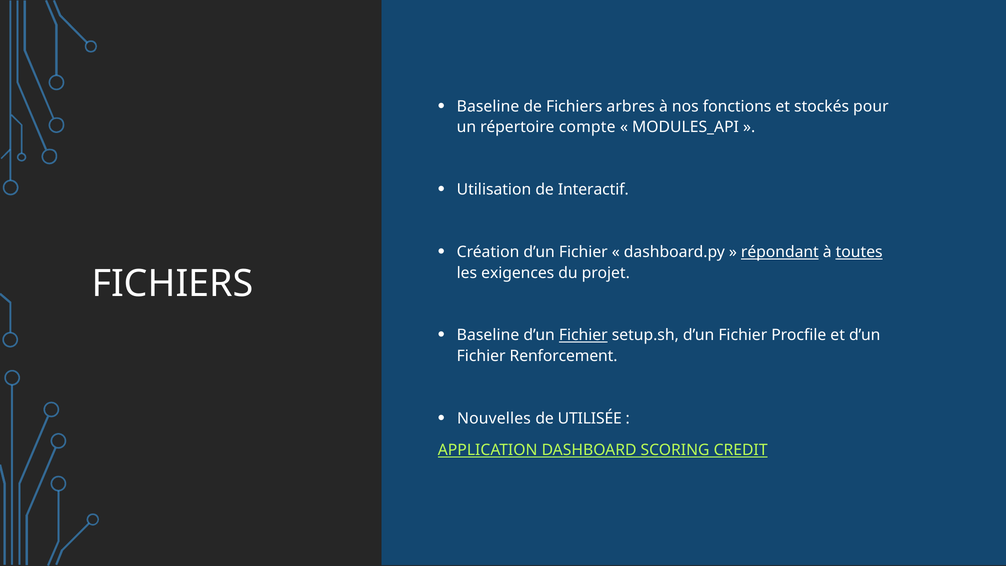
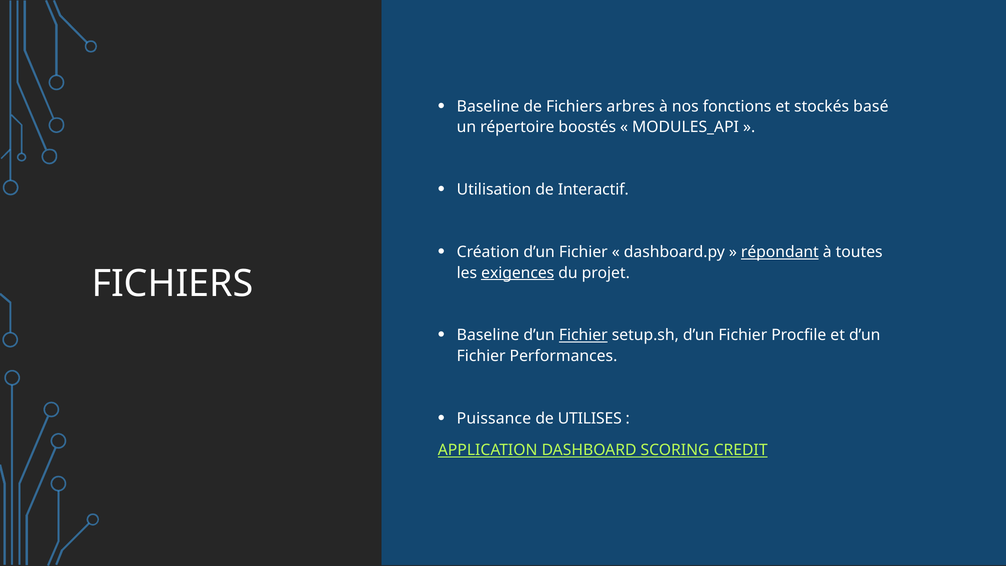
pour: pour -> basé
compte: compte -> boostés
toutes underline: present -> none
exigences underline: none -> present
Renforcement: Renforcement -> Performances
Nouvelles: Nouvelles -> Puissance
UTILISÉE: UTILISÉE -> UTILISES
